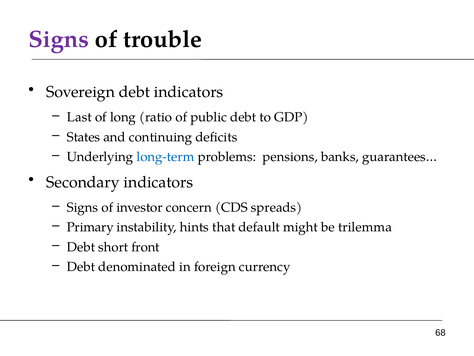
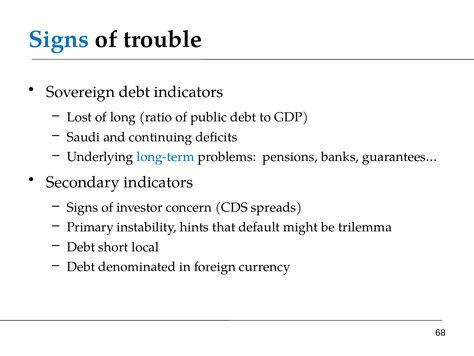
Signs at (59, 39) colour: purple -> blue
Last: Last -> Lost
States: States -> Saudi
front: front -> local
